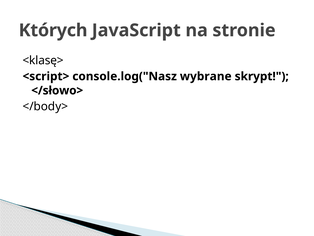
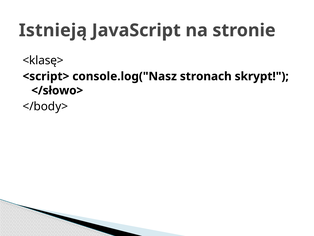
Których: Których -> Istnieją
wybrane: wybrane -> stronach
